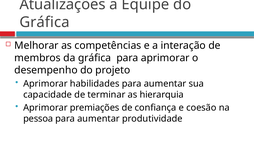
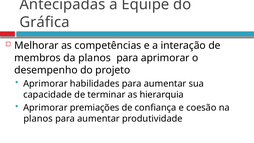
Atualizações: Atualizações -> Antecipadas
da gráfica: gráfica -> planos
pessoa at (38, 119): pessoa -> planos
